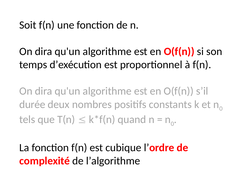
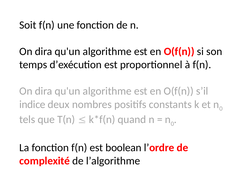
durée: durée -> indice
cubique: cubique -> boolean
